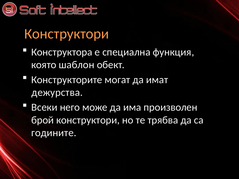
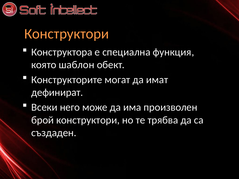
дежурства: дежурства -> дефинират
годините: годините -> създаден
